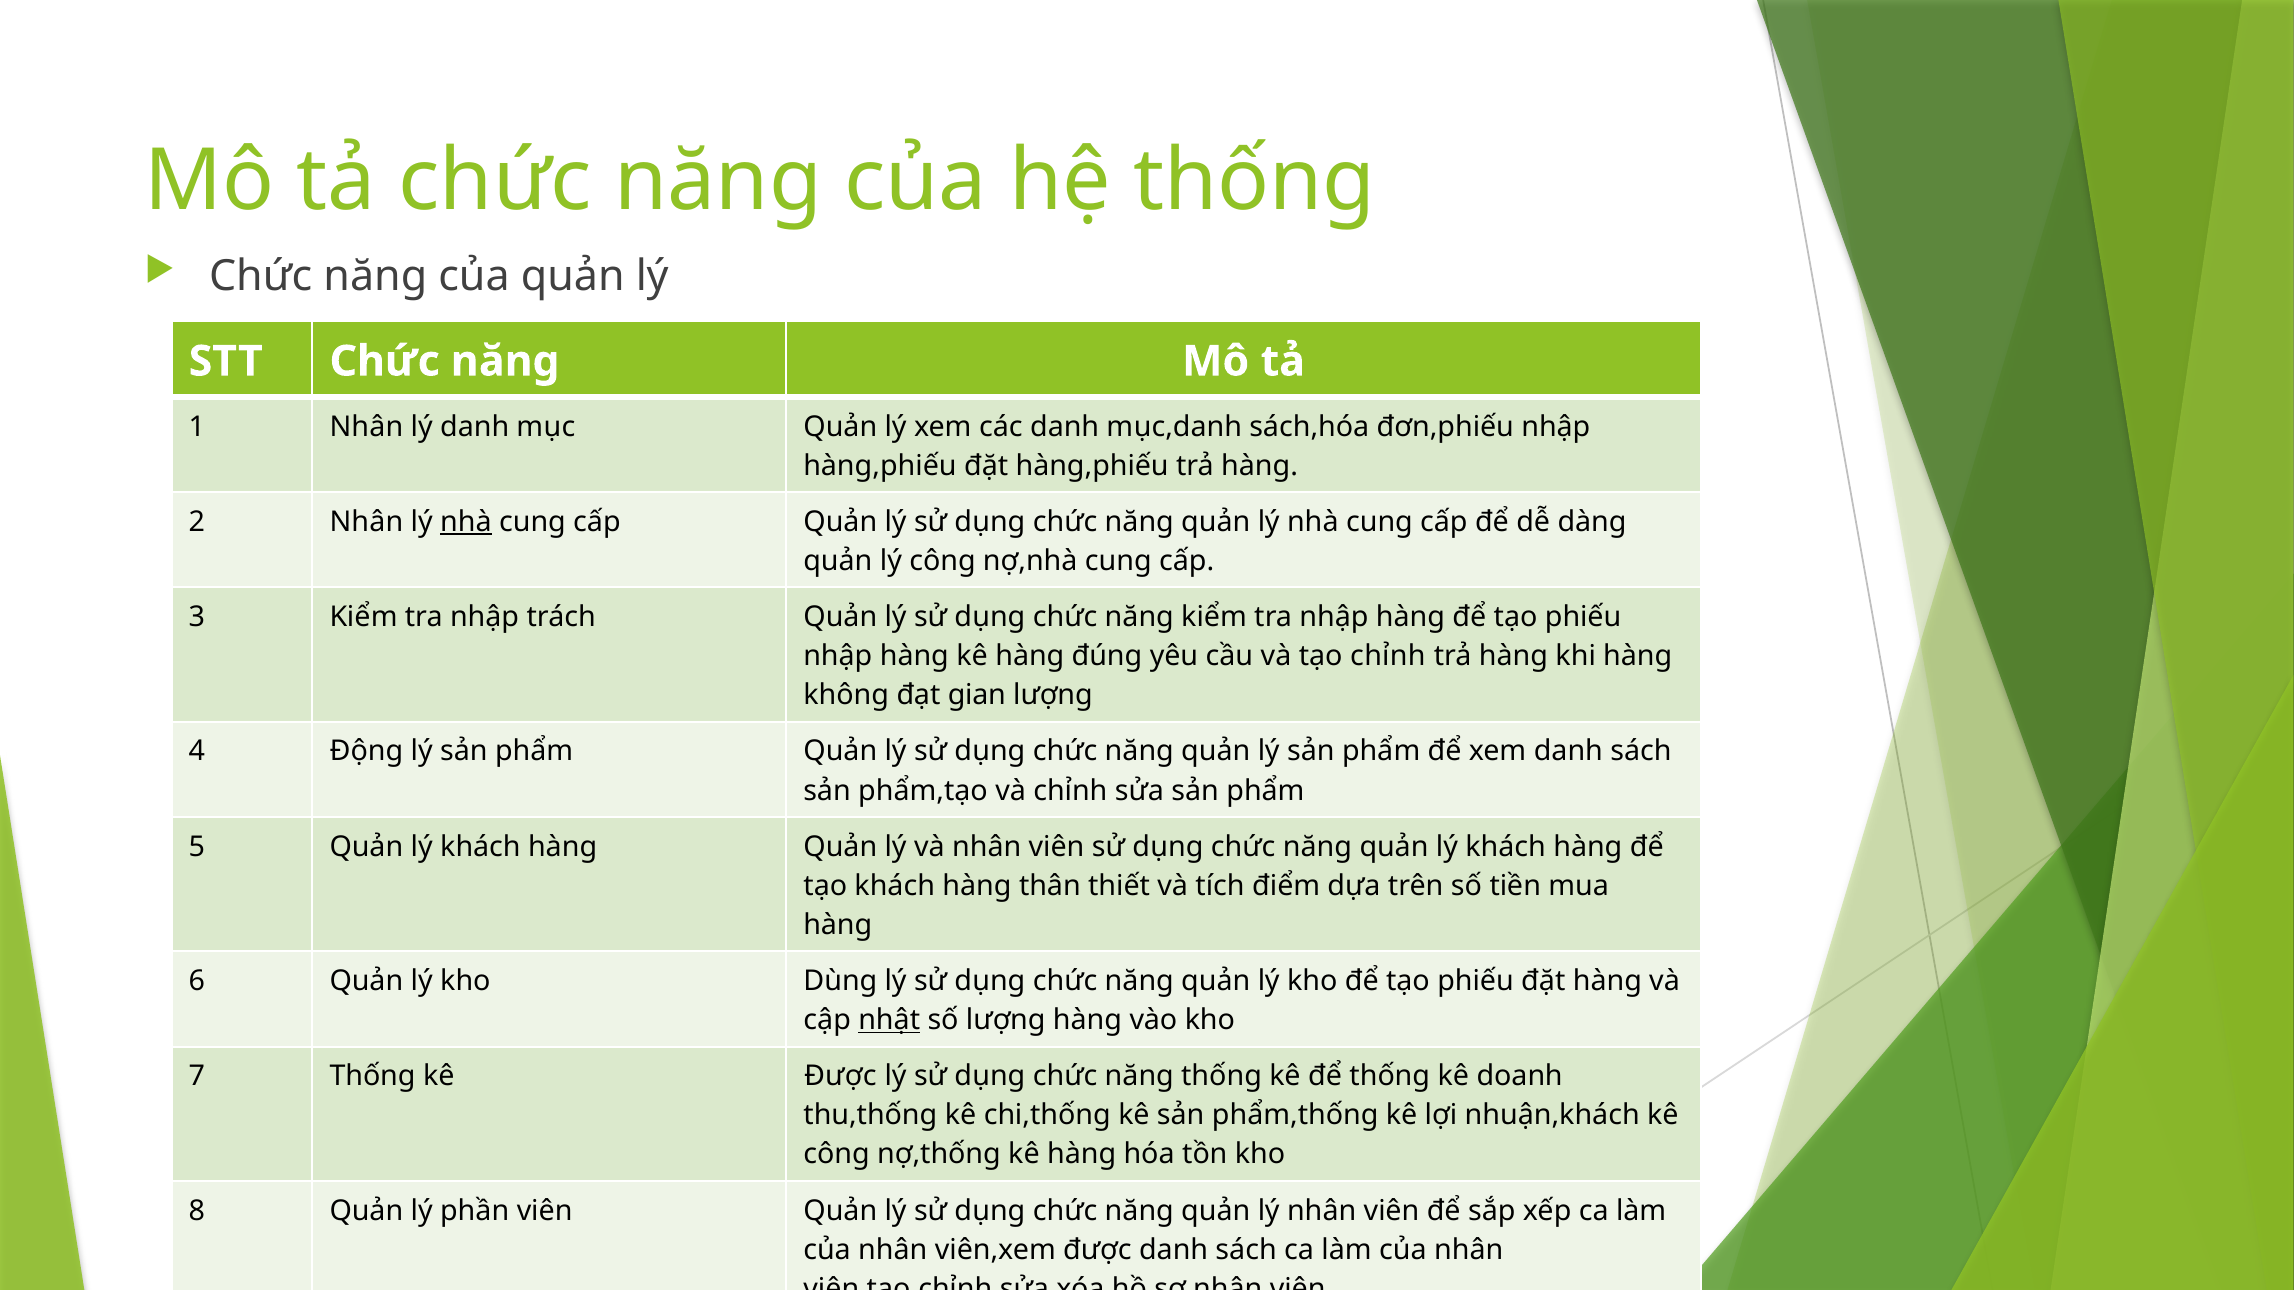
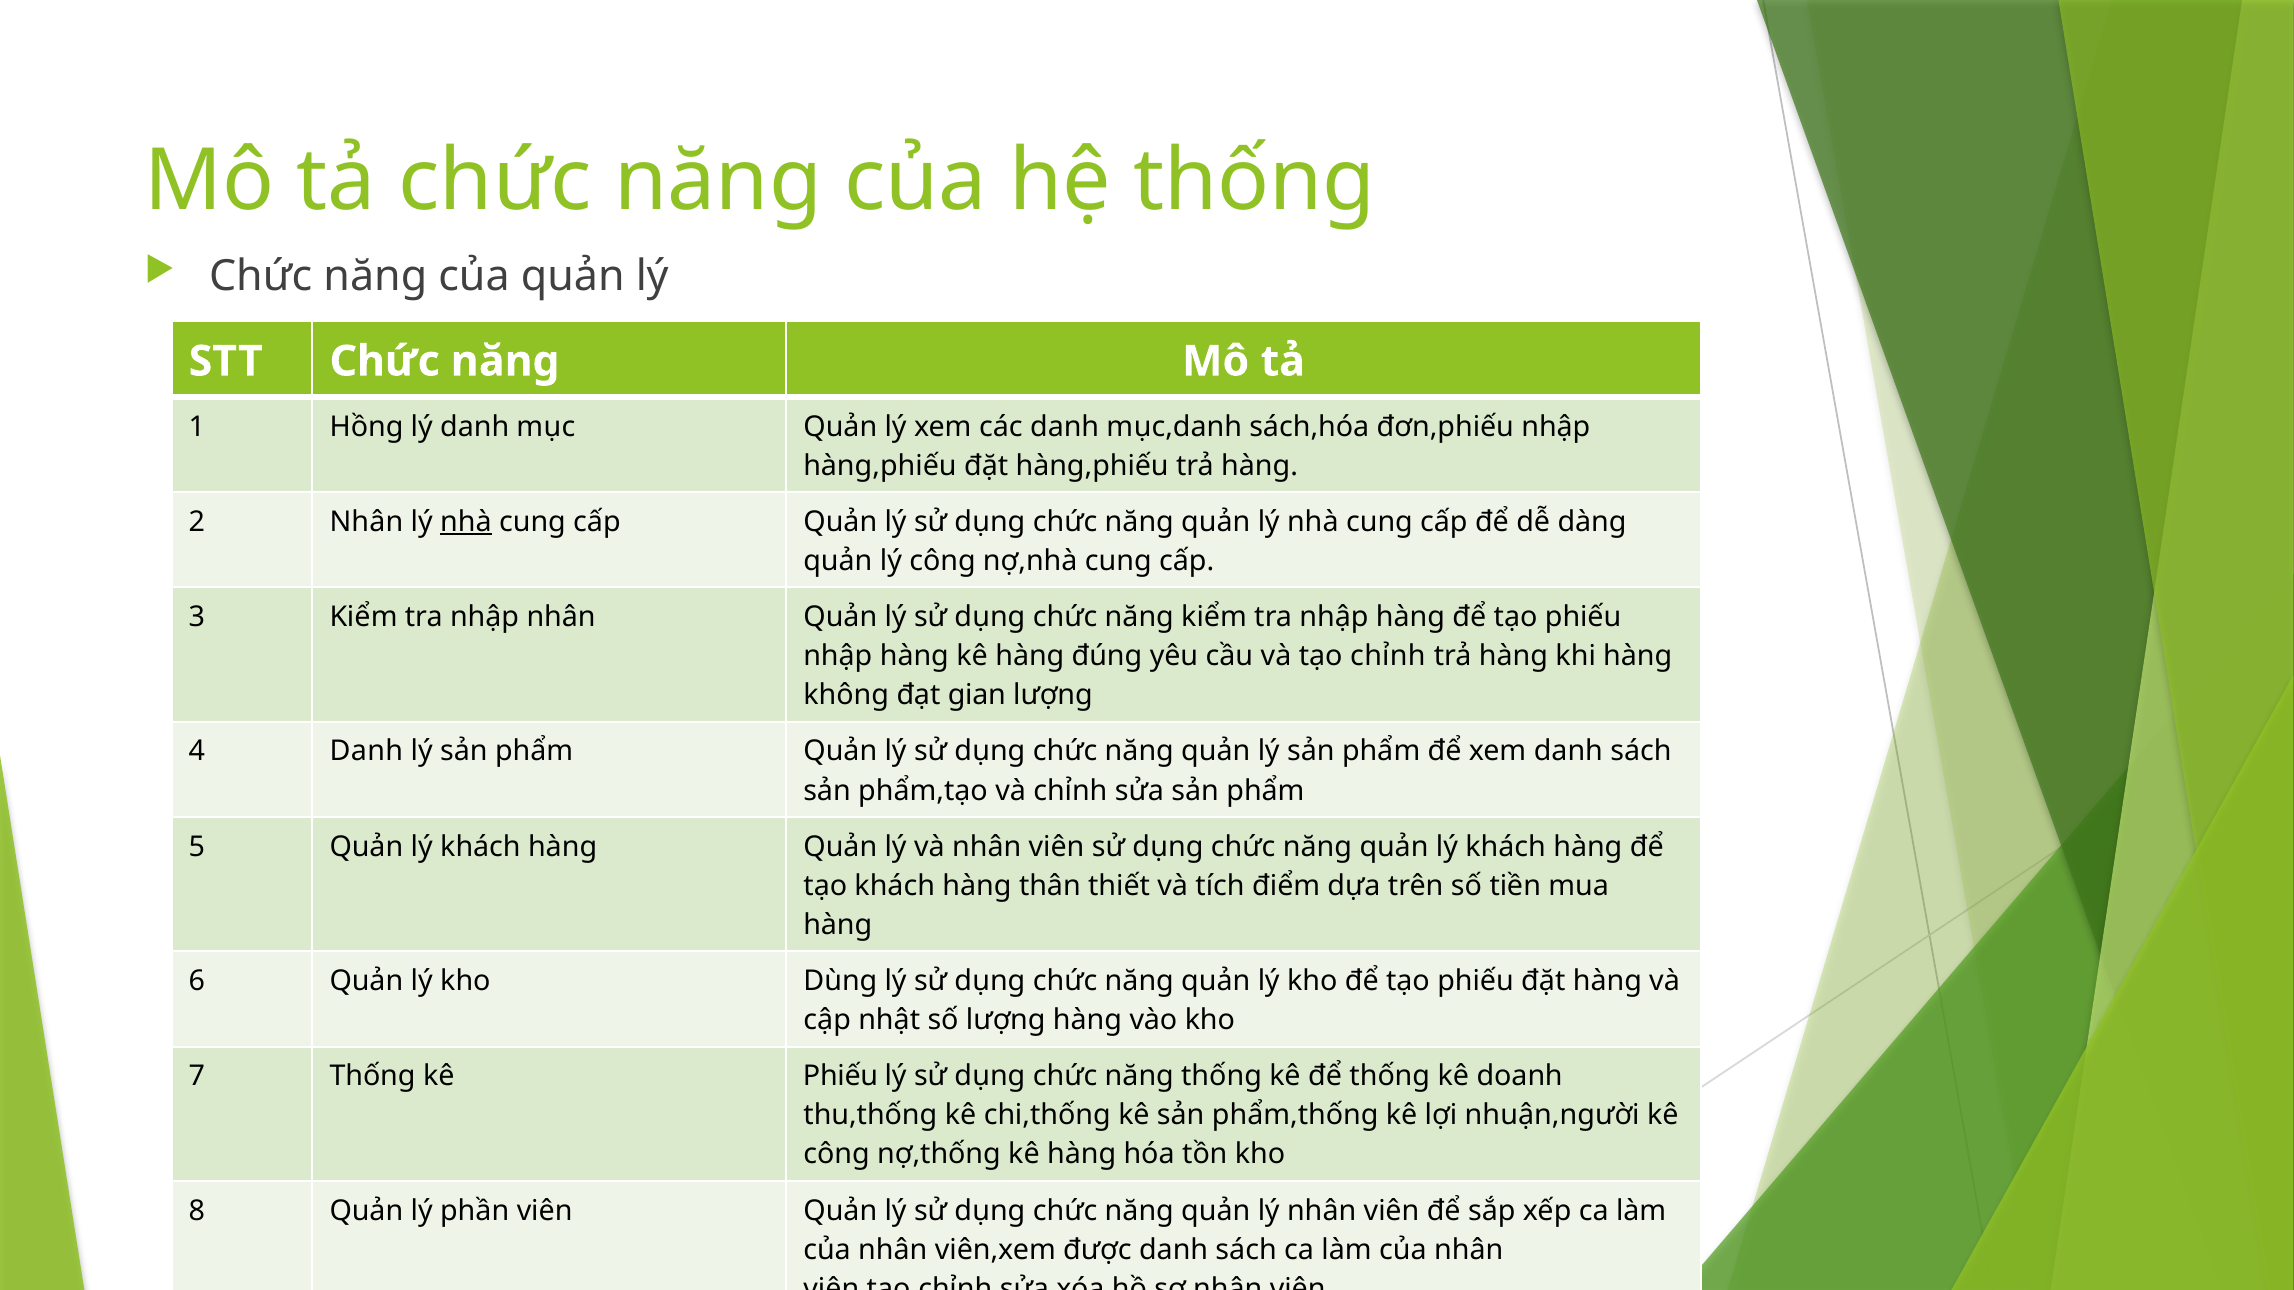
1 Nhân: Nhân -> Hồng
nhập trách: trách -> nhân
4 Động: Động -> Danh
nhật underline: present -> none
kê Được: Được -> Phiếu
nhuận,khách: nhuận,khách -> nhuận,người
